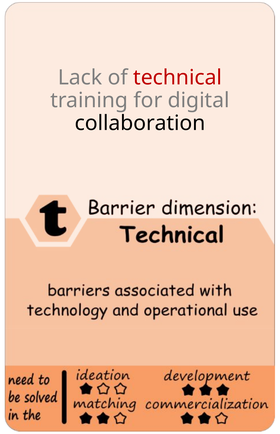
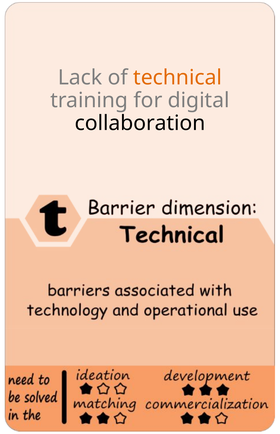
technical colour: red -> orange
